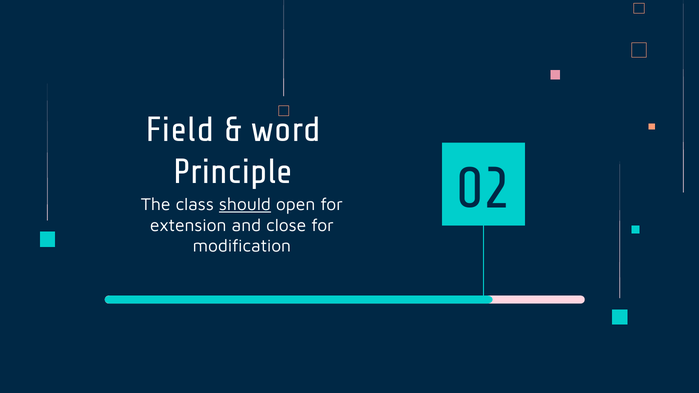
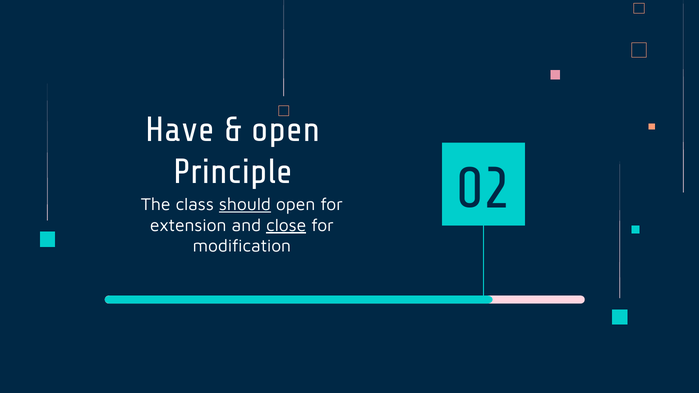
Field: Field -> Have
word at (286, 130): word -> open
close underline: none -> present
